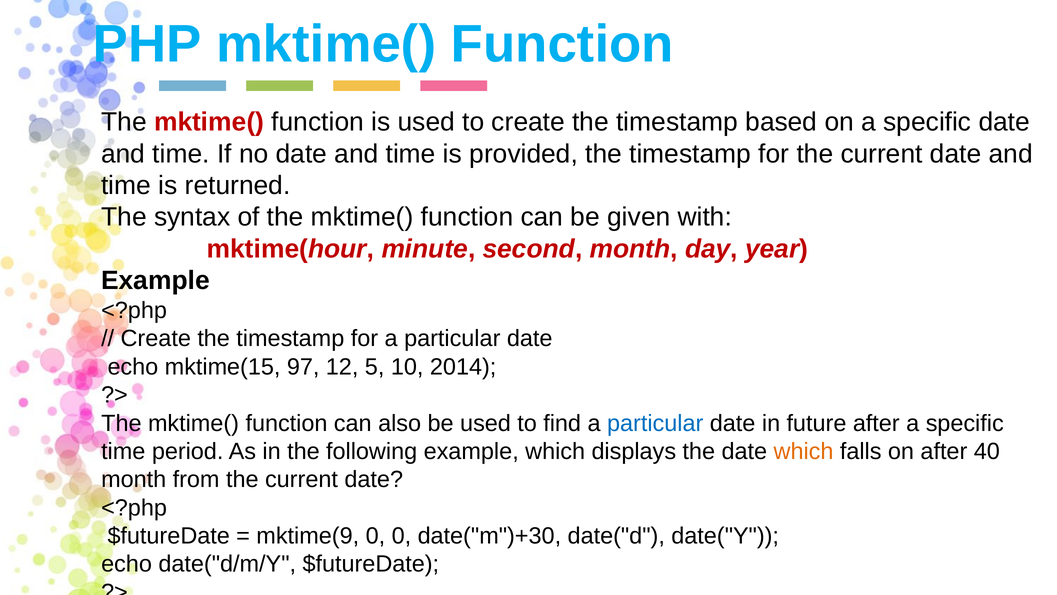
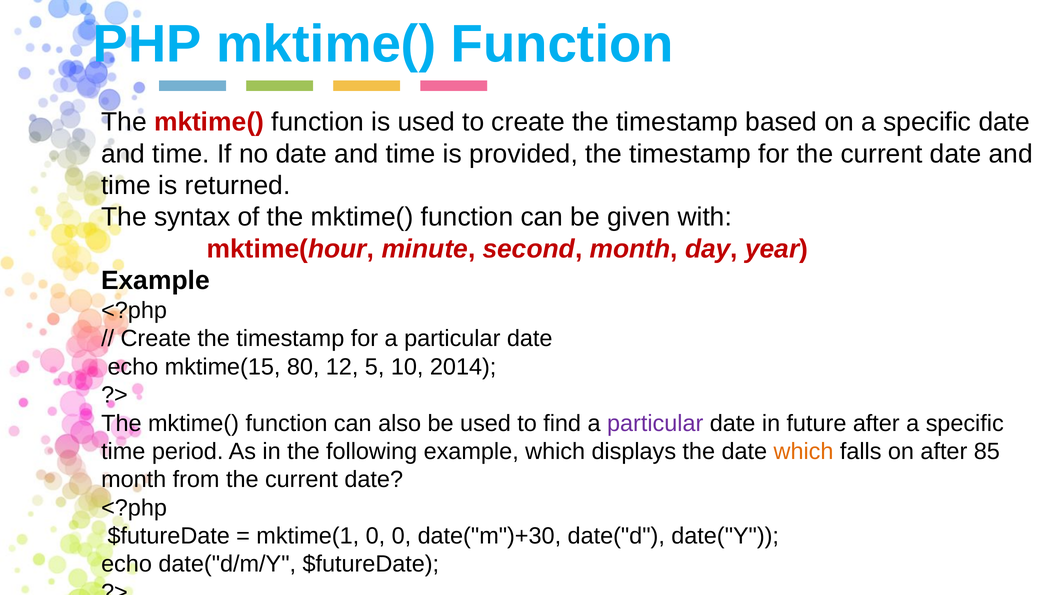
97: 97 -> 80
particular at (655, 423) colour: blue -> purple
40: 40 -> 85
mktime(9: mktime(9 -> mktime(1
